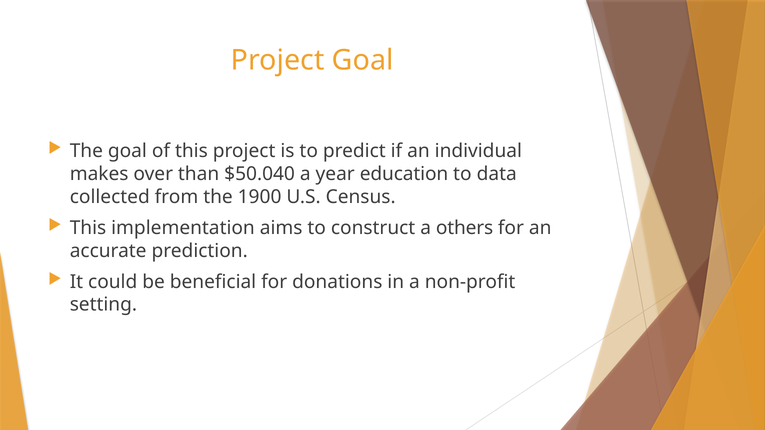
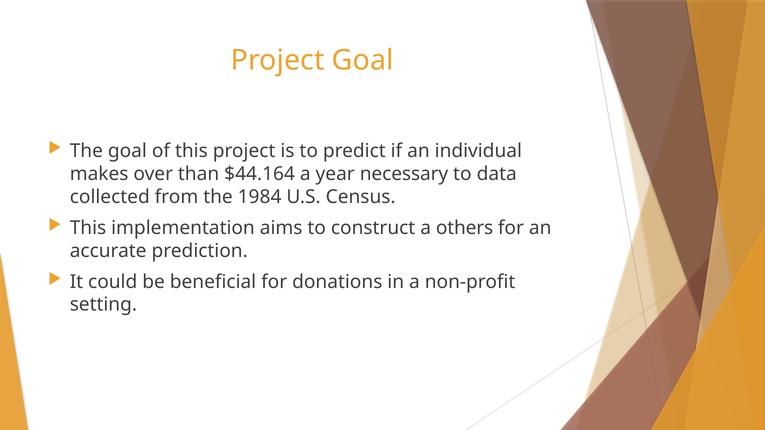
$50.040: $50.040 -> $44.164
education: education -> necessary
1900: 1900 -> 1984
